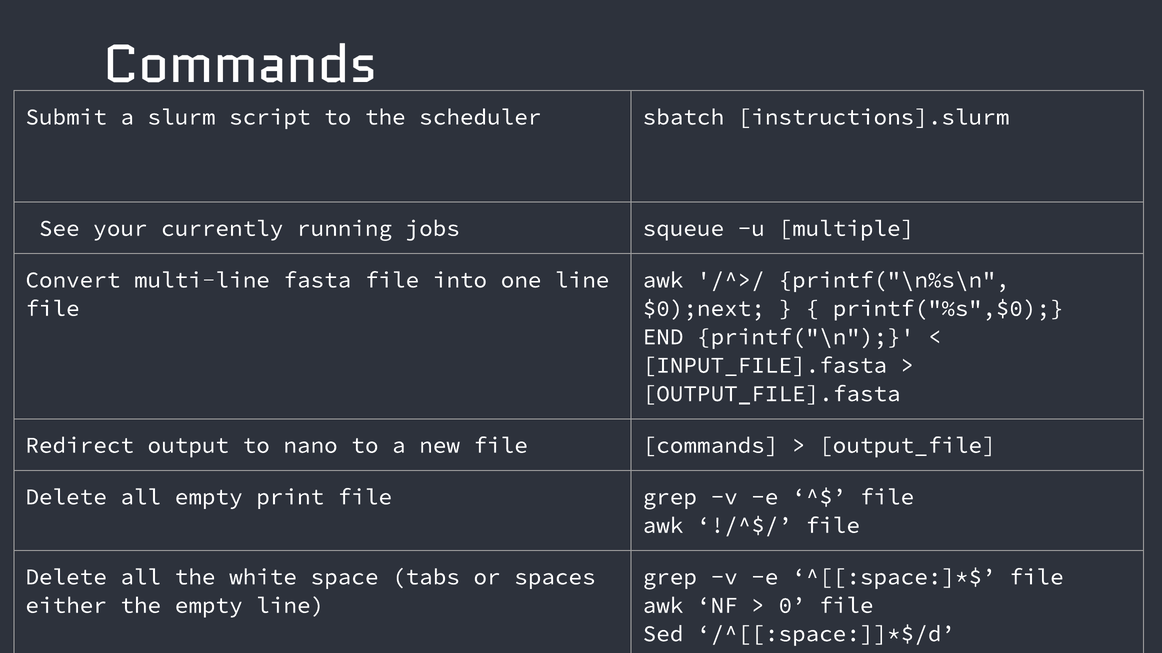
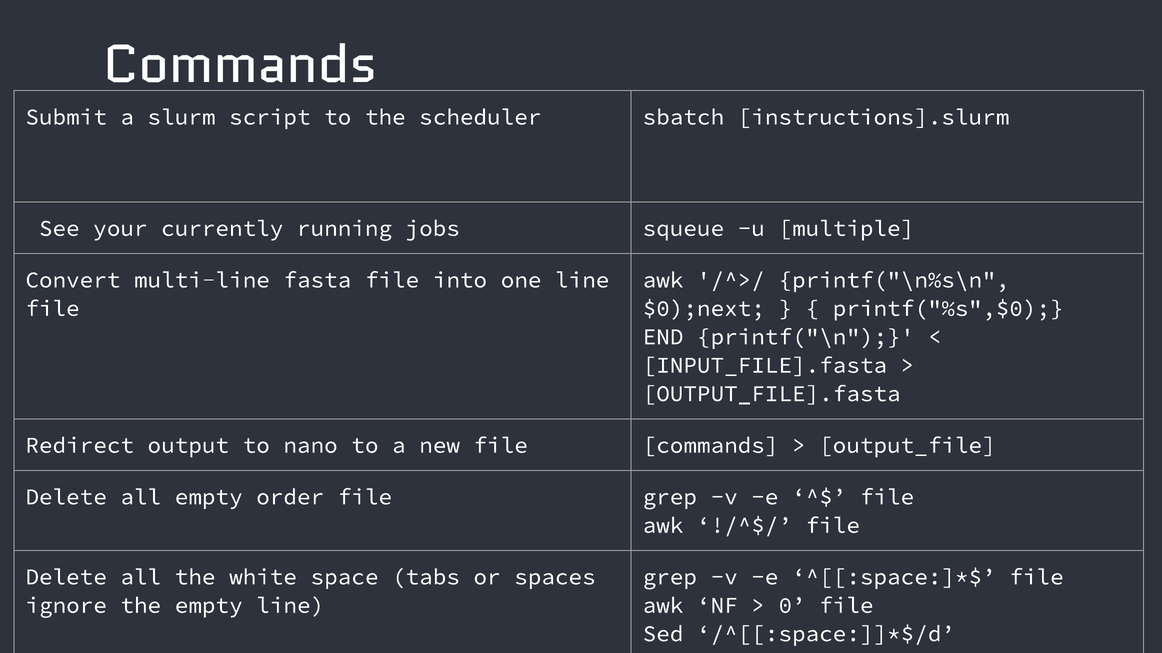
print: print -> order
either: either -> ignore
